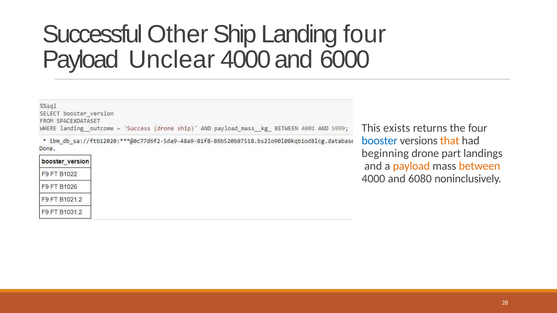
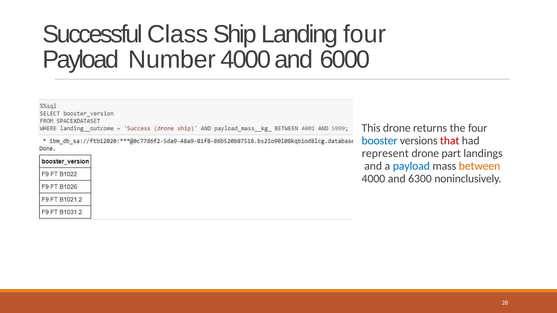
Other: Other -> Class
Unclear: Unclear -> Number
This exists: exists -> drone
that colour: orange -> red
beginning: beginning -> represent
payload at (411, 166) colour: orange -> blue
6080: 6080 -> 6300
